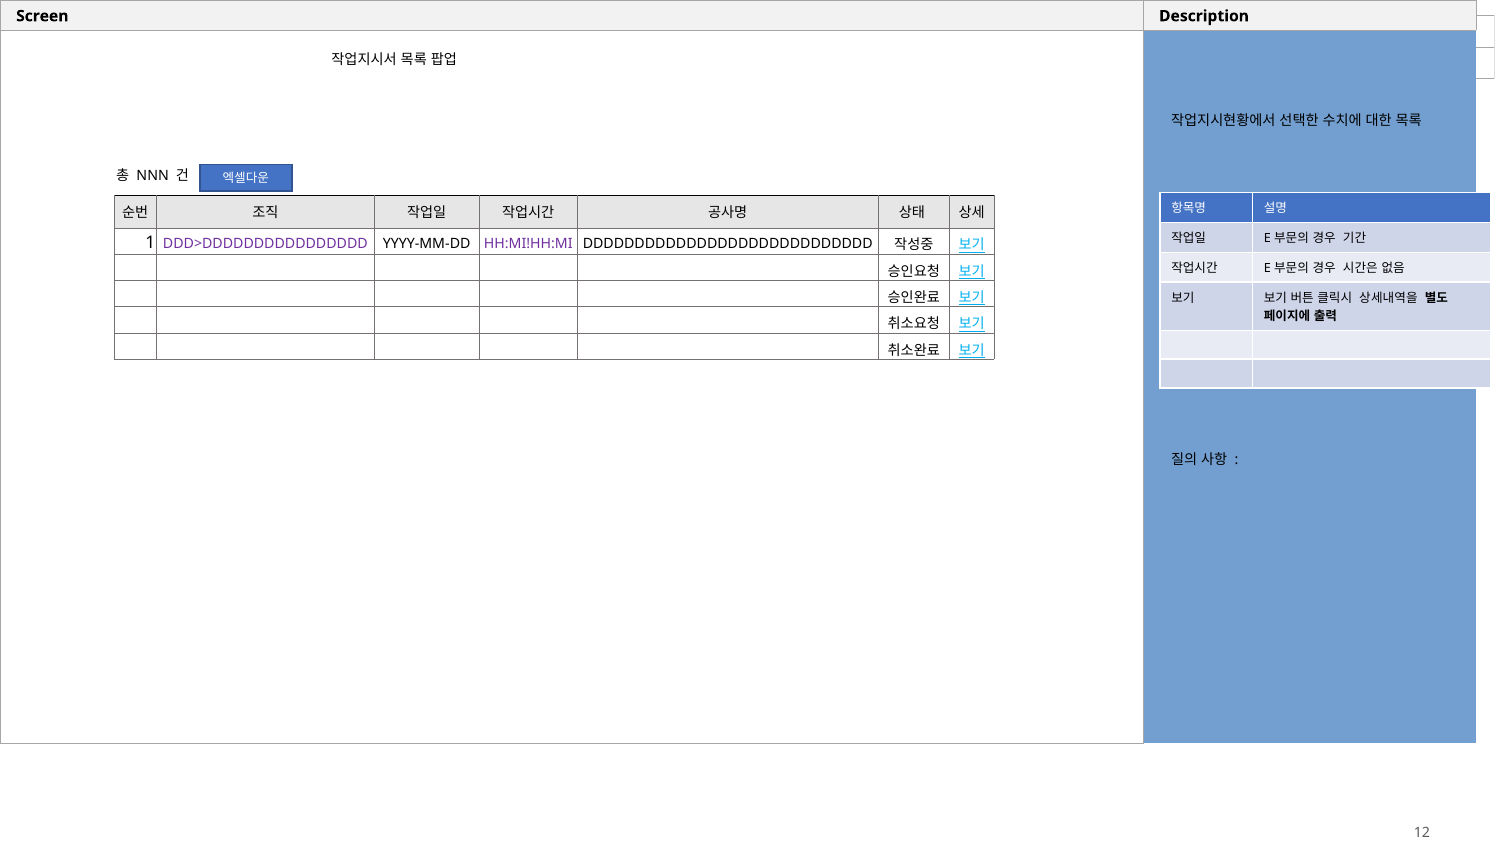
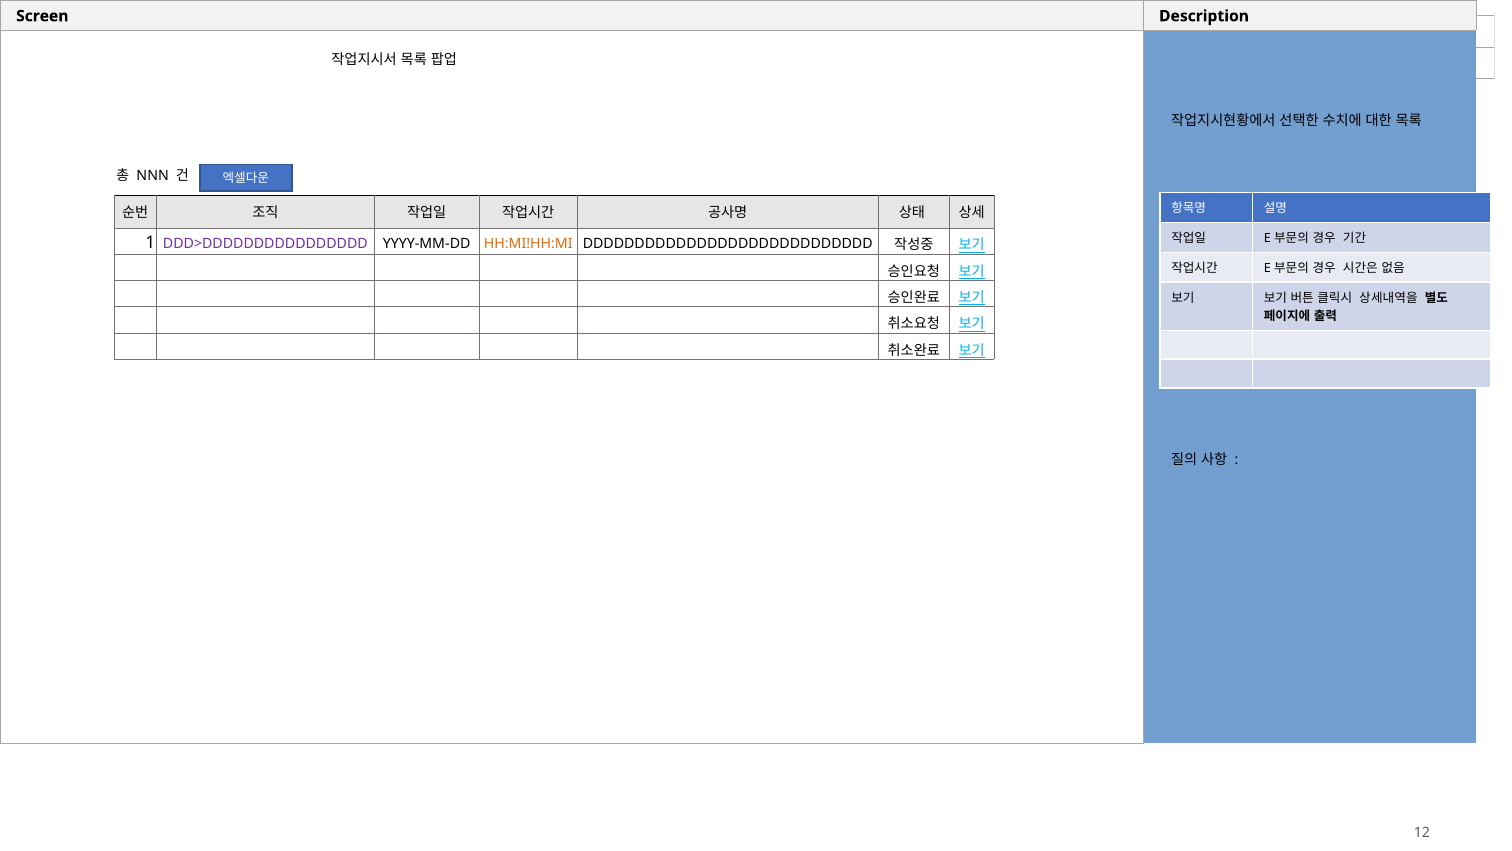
HH:MI!HH:MI colour: purple -> orange
